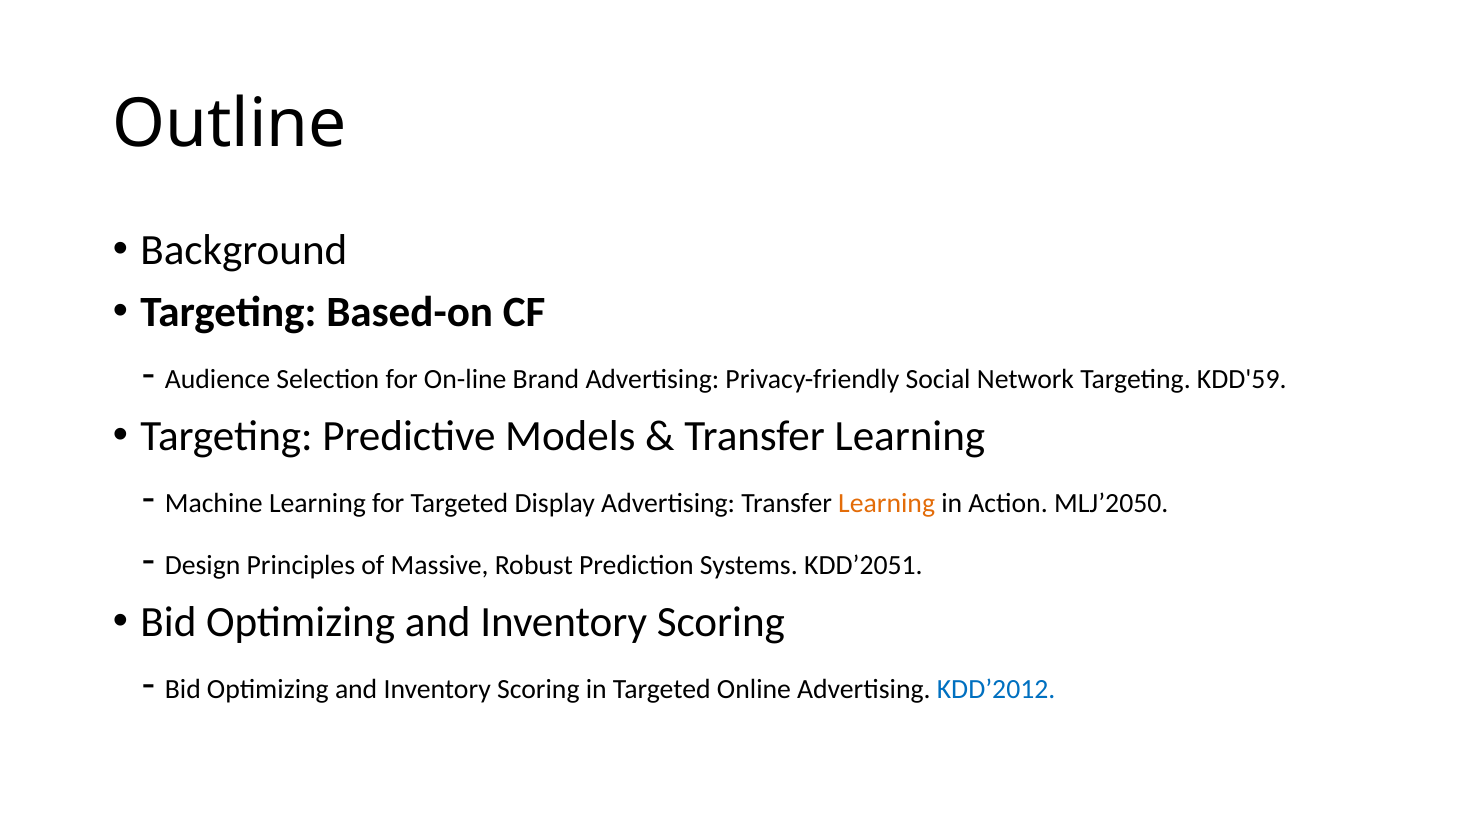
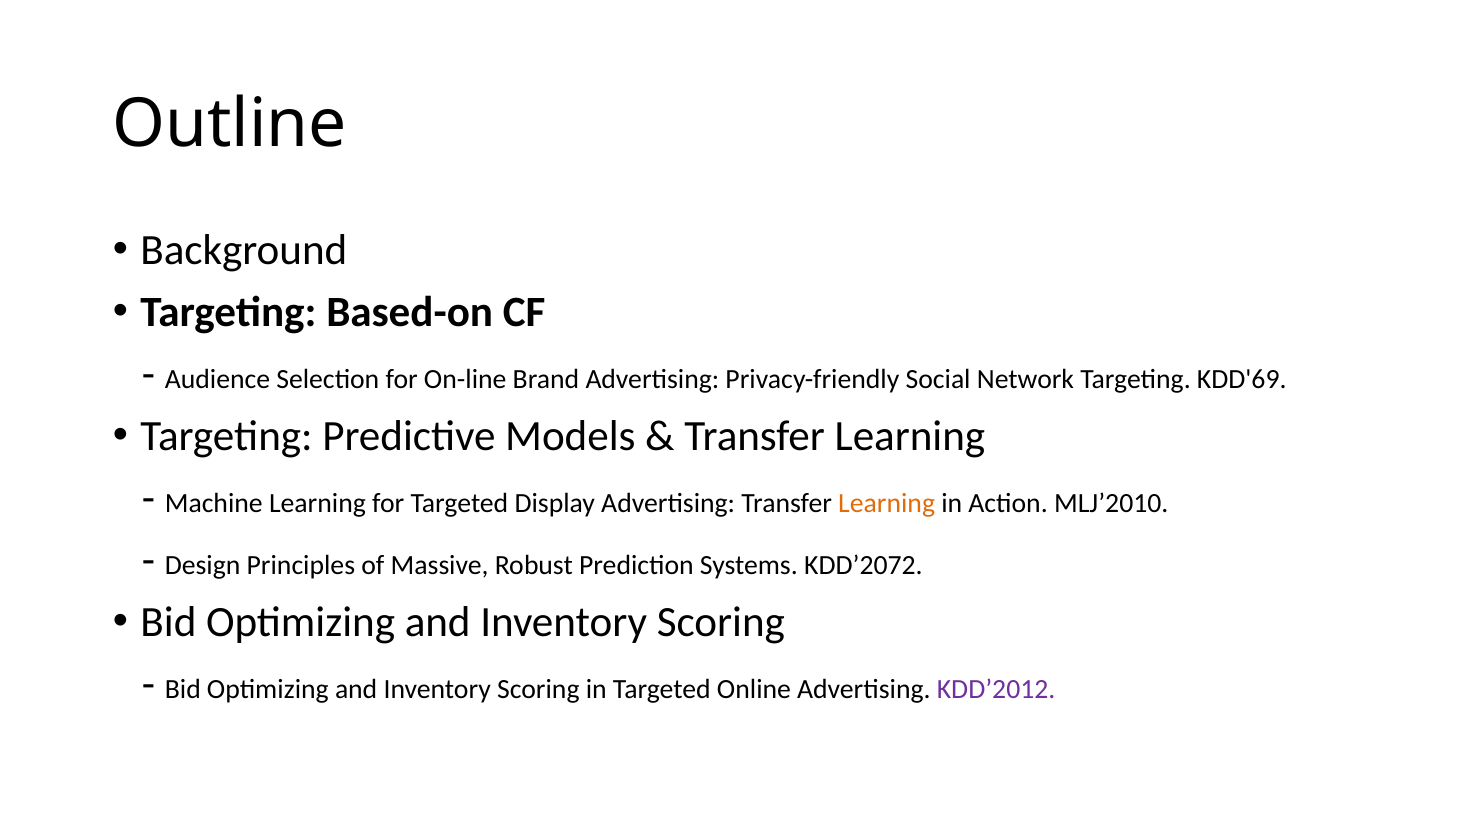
KDD'59: KDD'59 -> KDD'69
MLJ’2050: MLJ’2050 -> MLJ’2010
KDD’2051: KDD’2051 -> KDD’2072
KDD’2012 colour: blue -> purple
